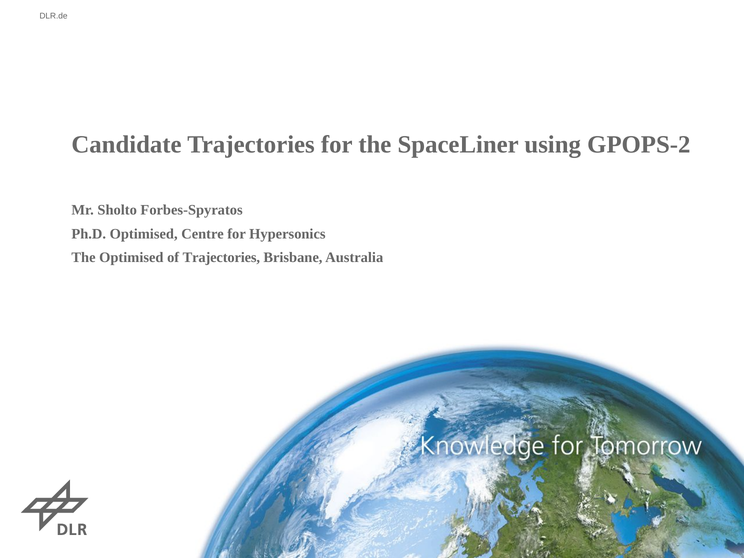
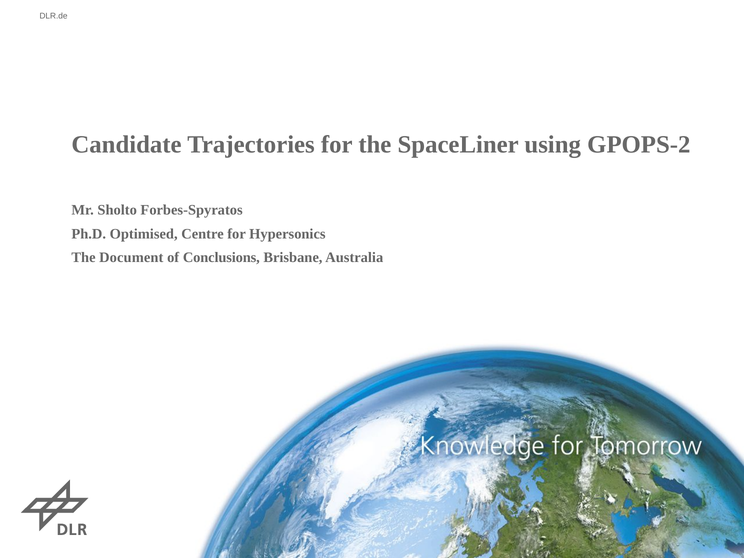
The Optimised: Optimised -> Document
of Trajectories: Trajectories -> Conclusions
